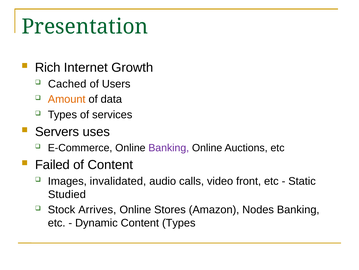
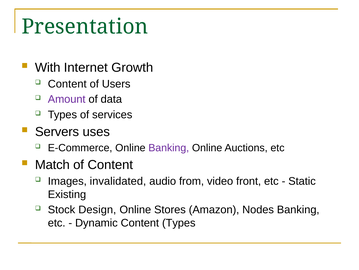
Rich: Rich -> With
Cached at (67, 84): Cached -> Content
Amount colour: orange -> purple
Failed: Failed -> Match
calls: calls -> from
Studied: Studied -> Existing
Arrives: Arrives -> Design
